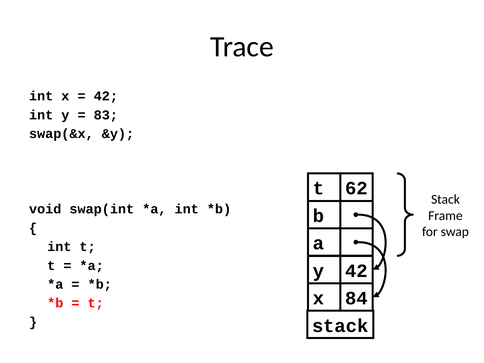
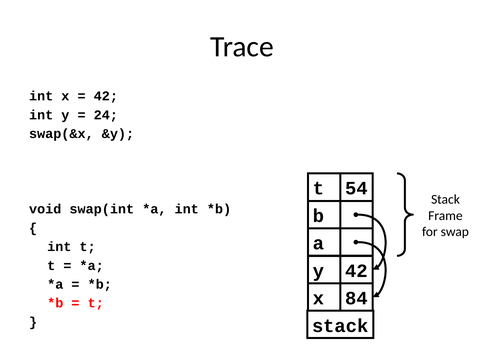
83: 83 -> 24
62: 62 -> 54
